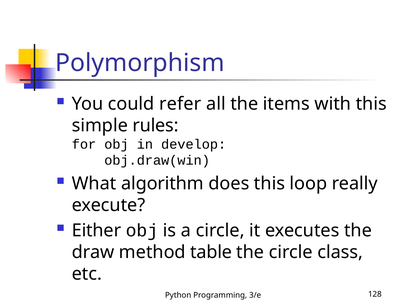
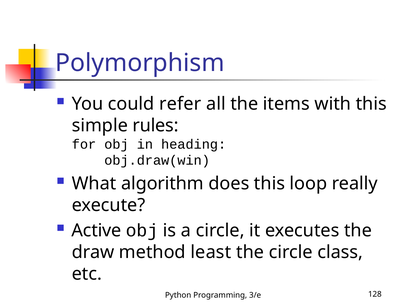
develop: develop -> heading
Either: Either -> Active
table: table -> least
